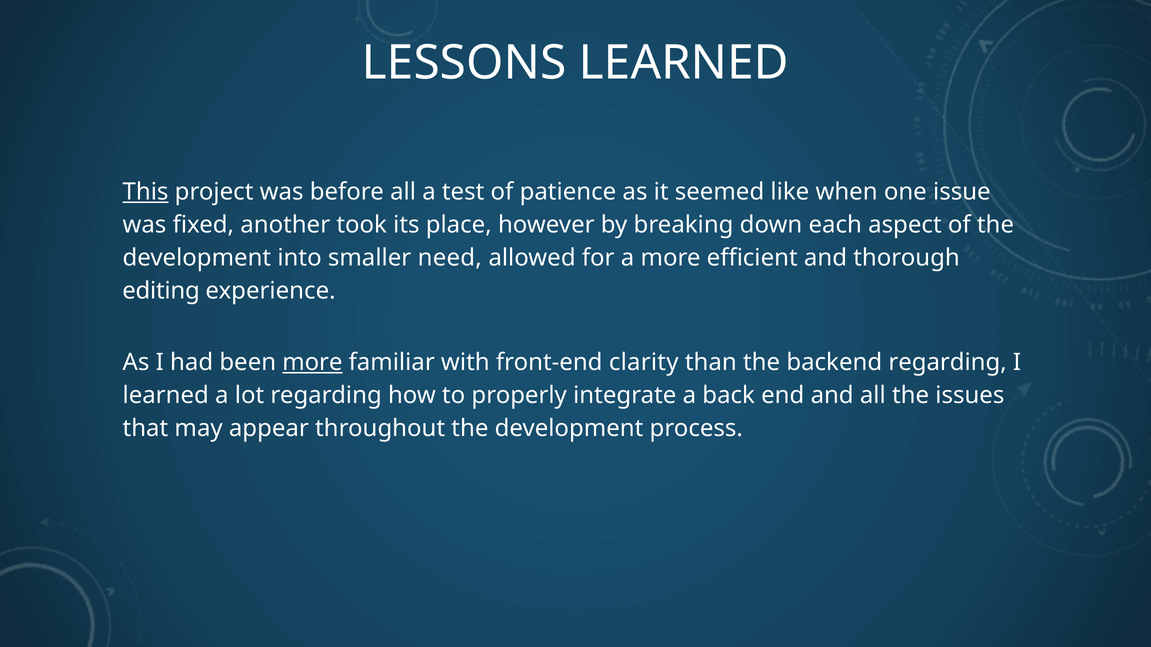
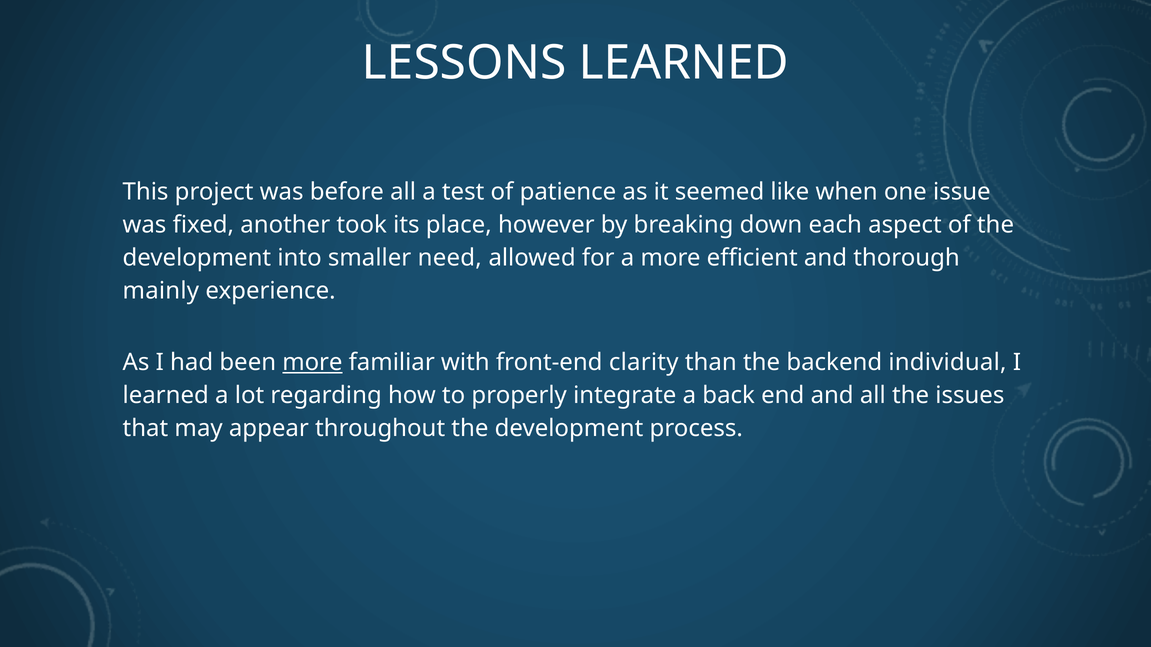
This underline: present -> none
editing: editing -> mainly
backend regarding: regarding -> individual
